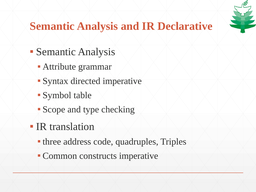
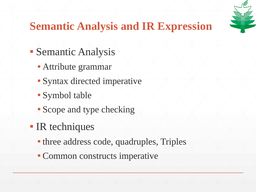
Declarative: Declarative -> Expression
translation: translation -> techniques
